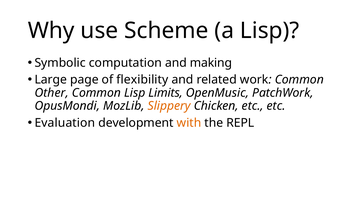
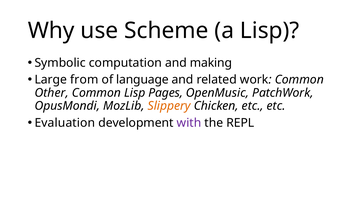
page: page -> from
flexibility: flexibility -> language
Limits: Limits -> Pages
with colour: orange -> purple
